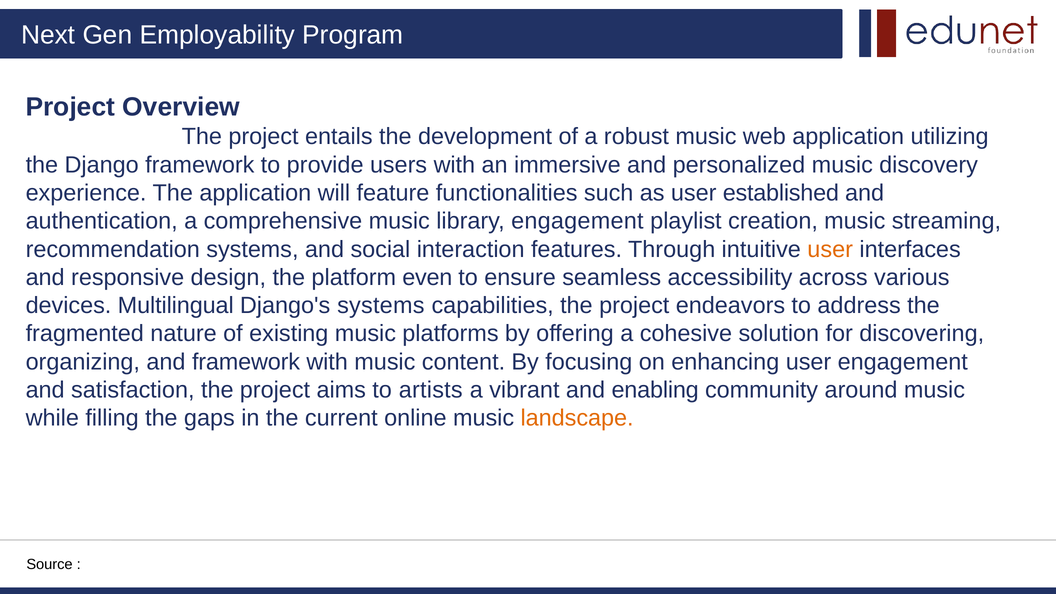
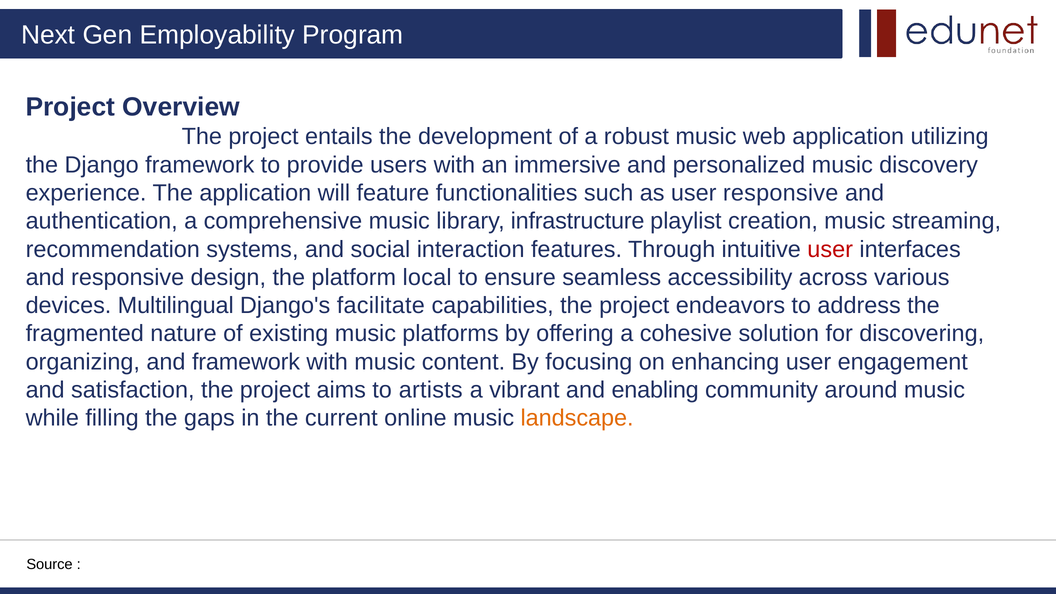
user established: established -> responsive
library engagement: engagement -> infrastructure
user at (830, 249) colour: orange -> red
even: even -> local
Django's systems: systems -> facilitate
